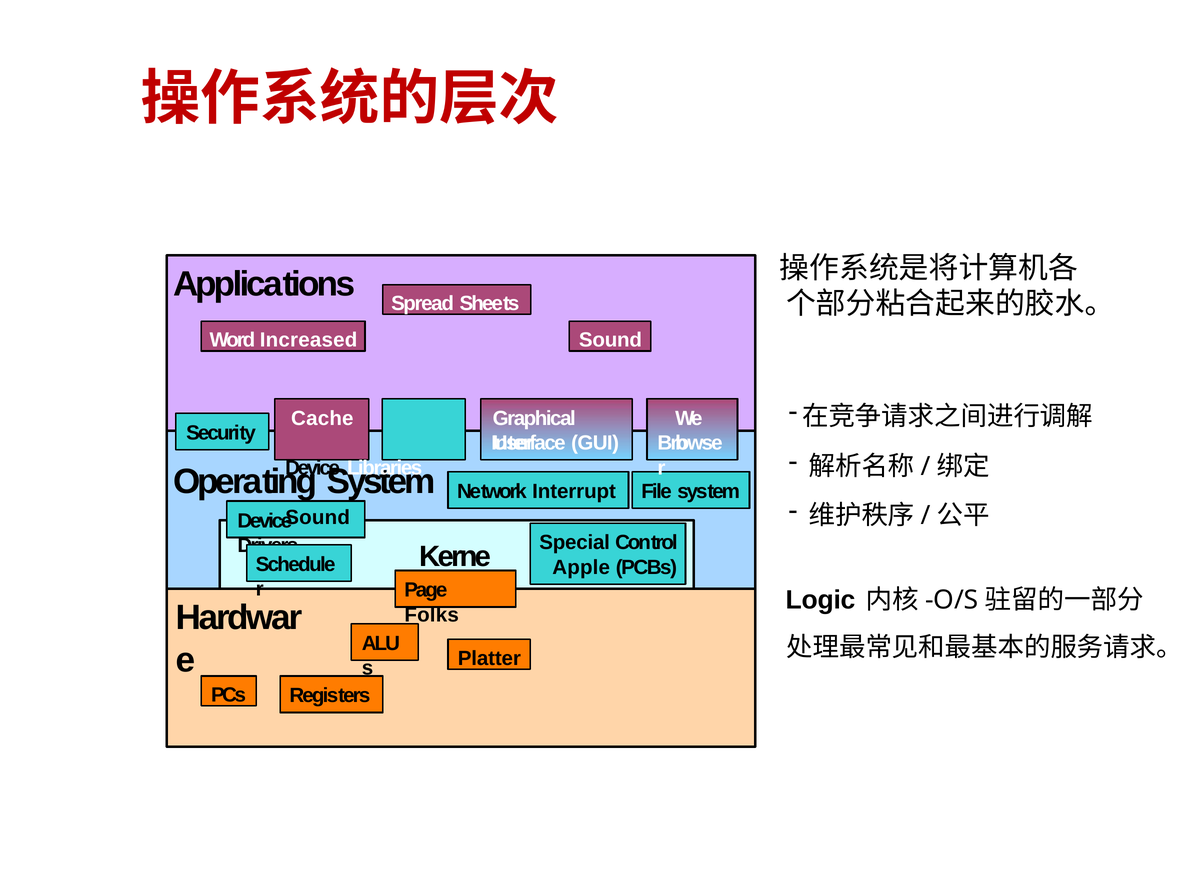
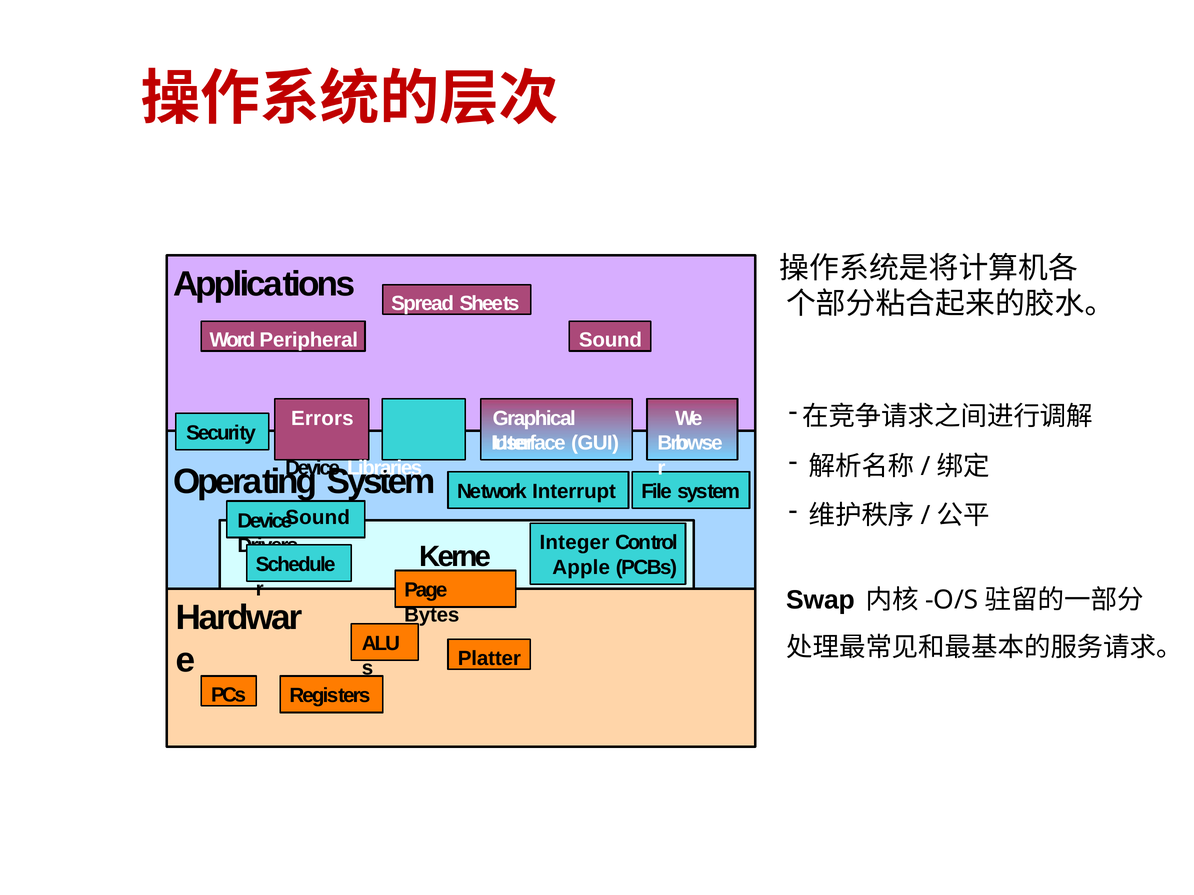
Increased: Increased -> Peripheral
Cache: Cache -> Errors
Special: Special -> Integer
Logic: Logic -> Swap
Folks: Folks -> Bytes
